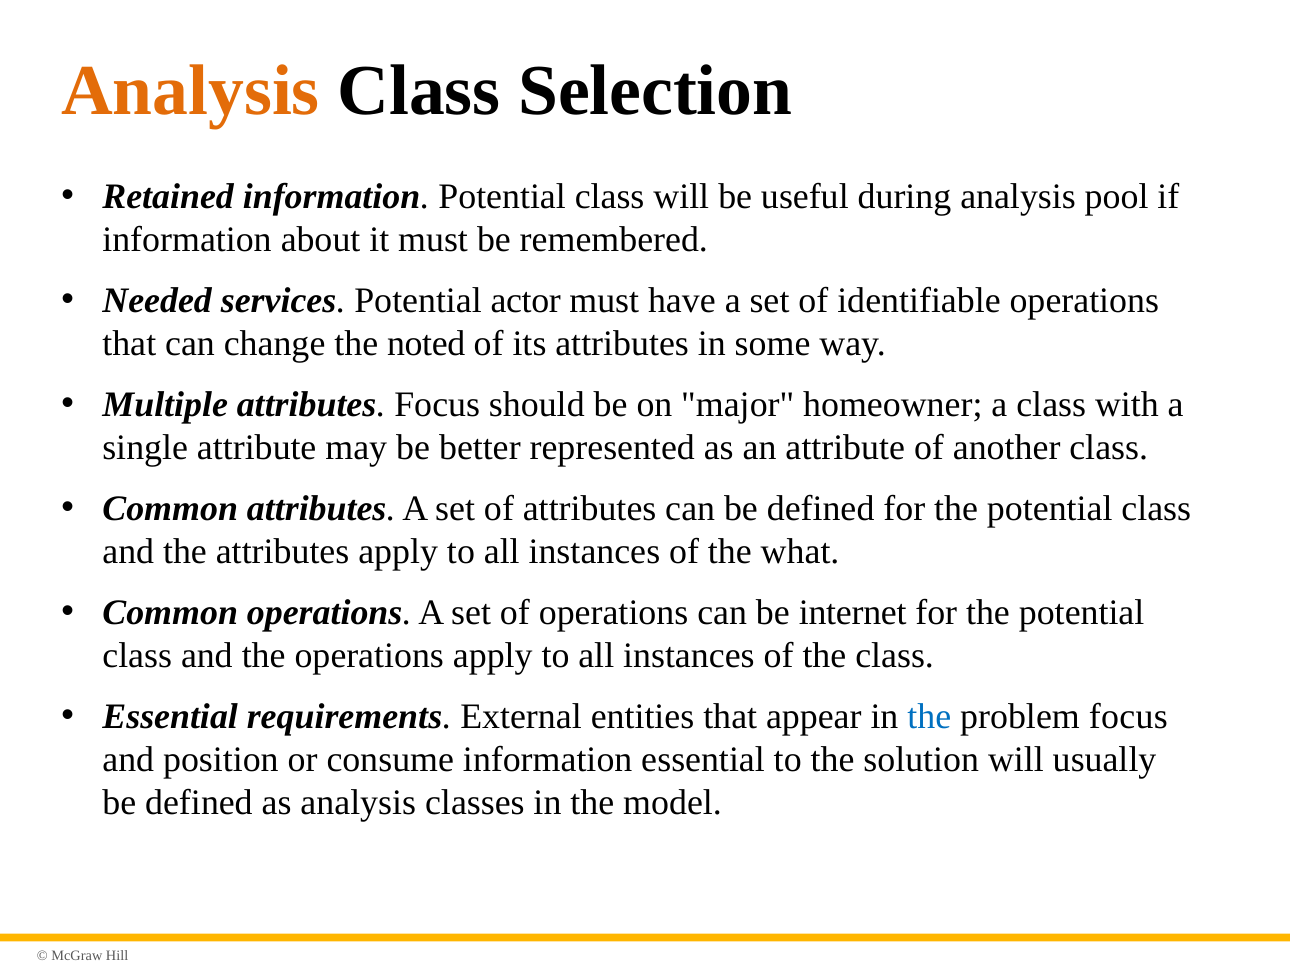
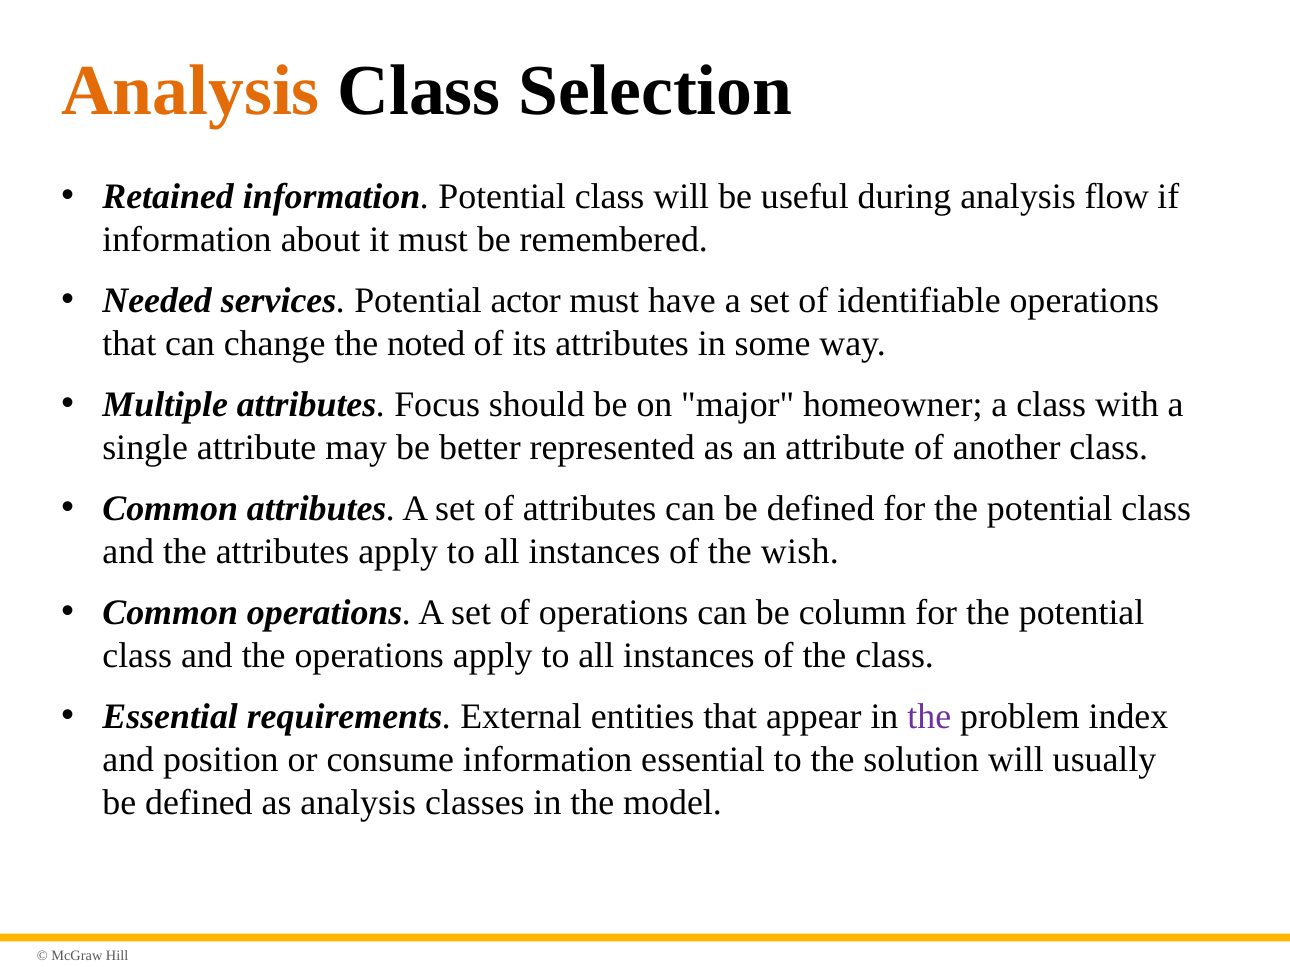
pool: pool -> flow
what: what -> wish
internet: internet -> column
the at (929, 717) colour: blue -> purple
problem focus: focus -> index
